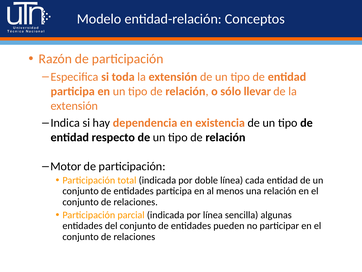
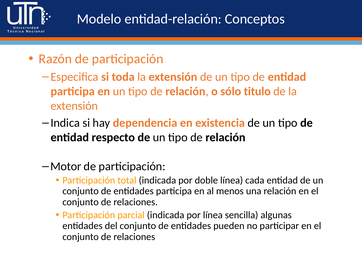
llevar: llevar -> titulo
